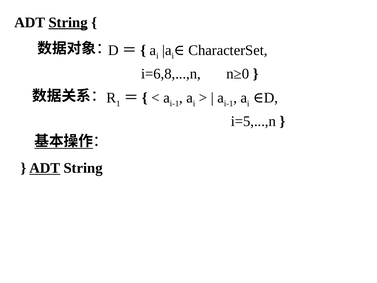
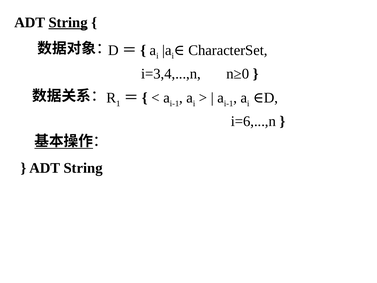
i=6,8,...,n: i=6,8,...,n -> i=3,4,...,n
i=5,...,n: i=5,...,n -> i=6,...,n
ADT at (45, 168) underline: present -> none
